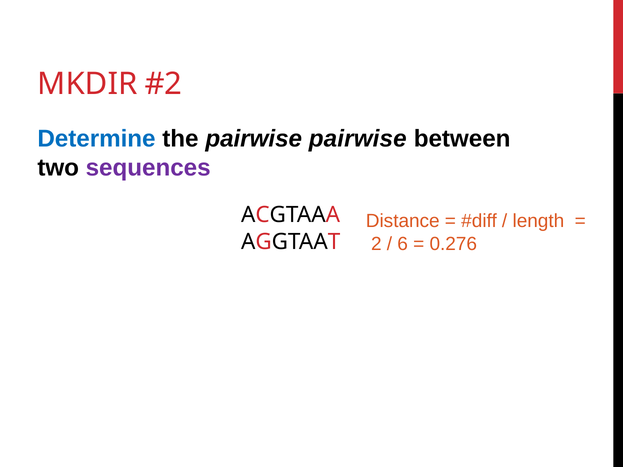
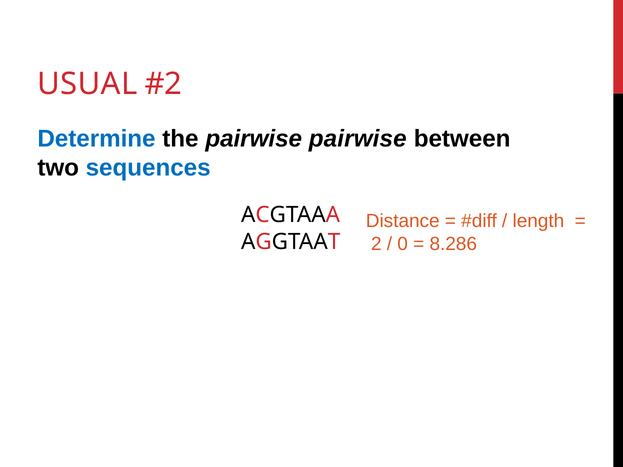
MKDIR: MKDIR -> USUAL
sequences colour: purple -> blue
6: 6 -> 0
0.276: 0.276 -> 8.286
